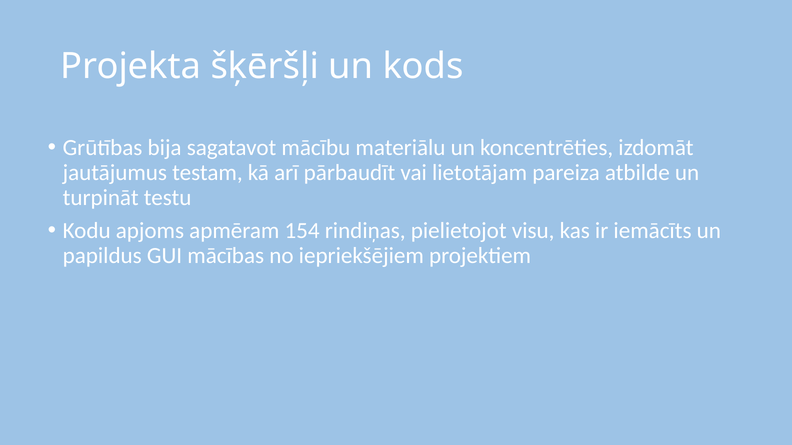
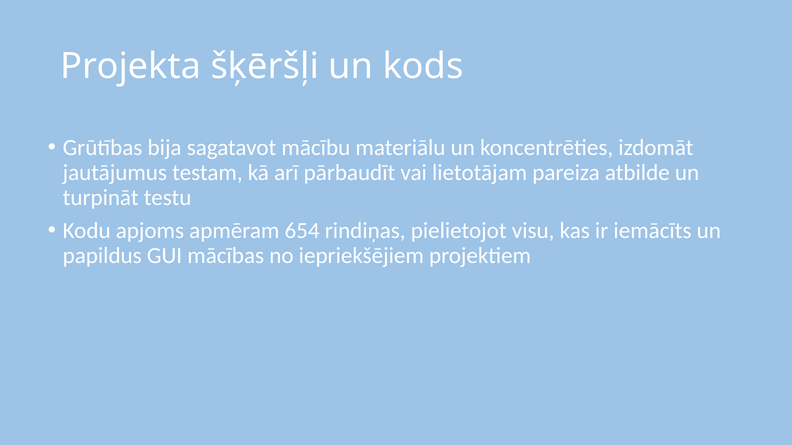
154: 154 -> 654
